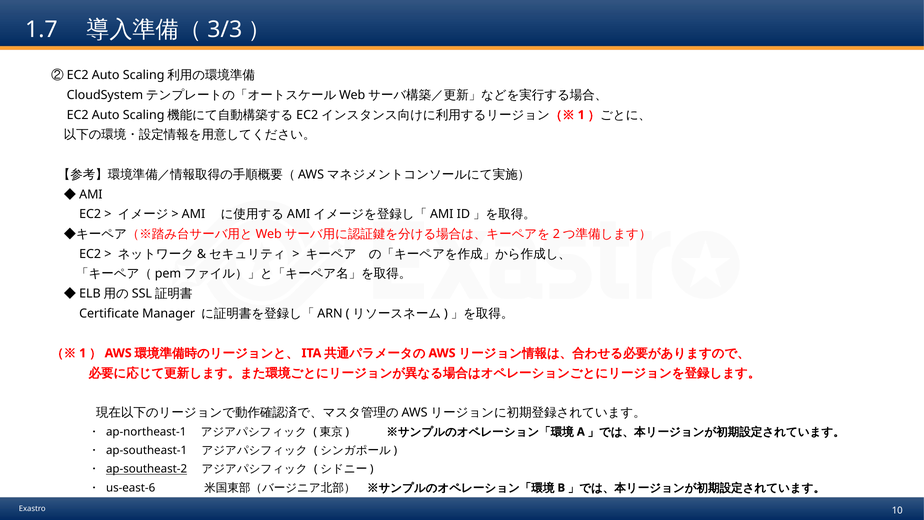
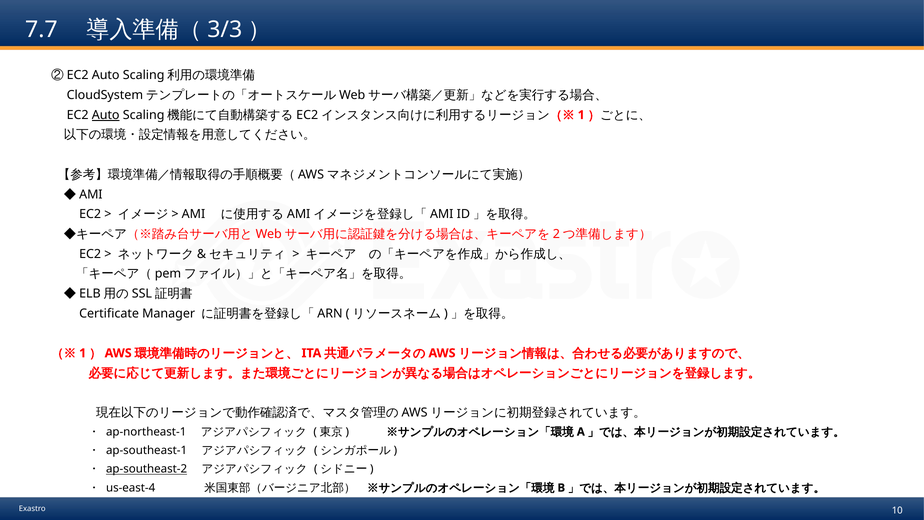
1.7: 1.7 -> 7.7
Auto at (106, 115) underline: none -> present
us-east-6: us-east-6 -> us-east-4
